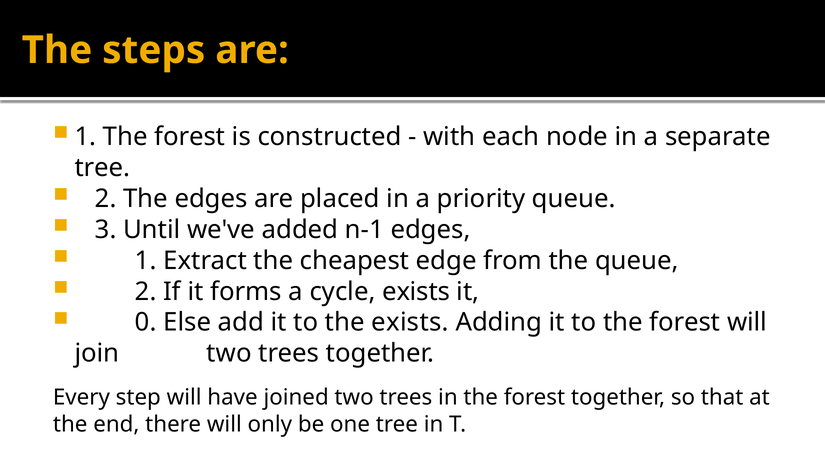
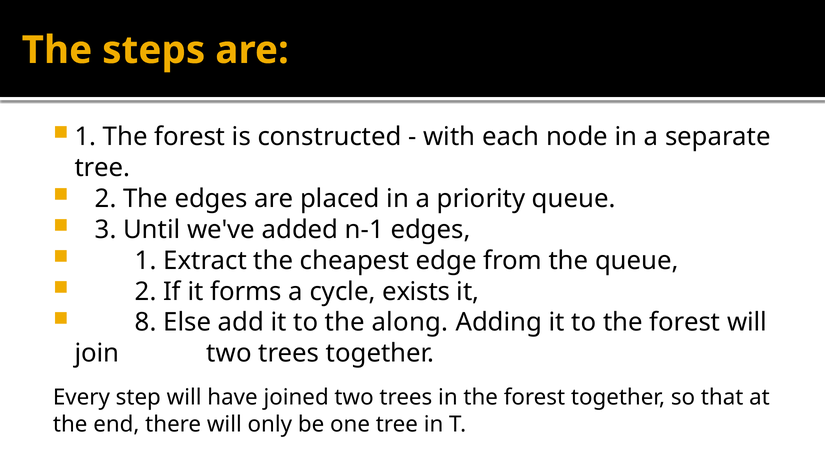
0: 0 -> 8
the exists: exists -> along
